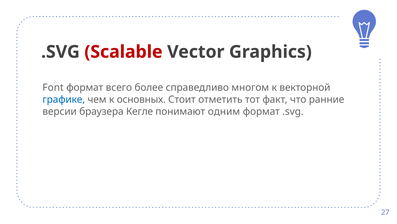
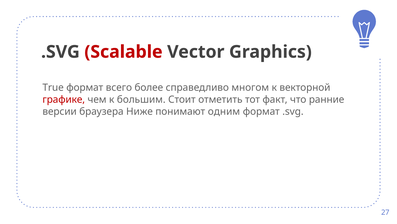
Font: Font -> True
графике colour: blue -> red
основных: основных -> большим
Кегле: Кегле -> Ниже
